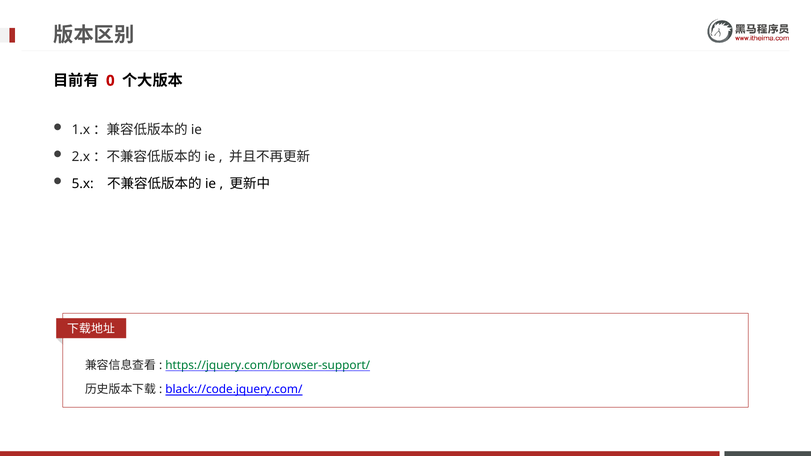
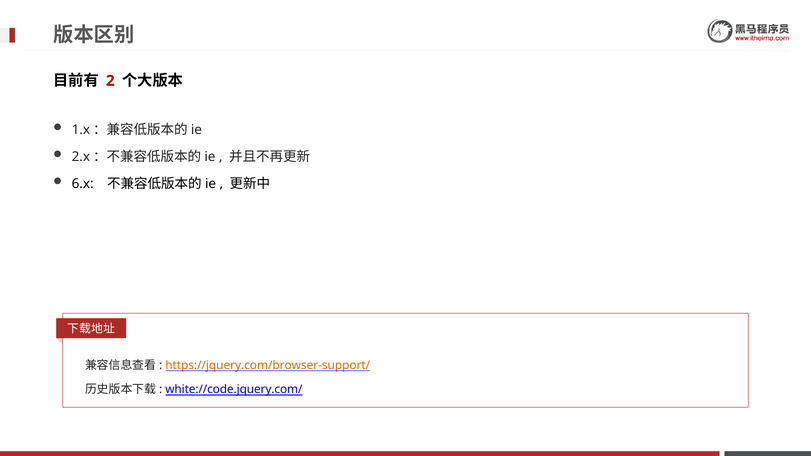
0: 0 -> 2
5.x: 5.x -> 6.x
https://jquery.com/browser-support/ colour: green -> orange
black://code.jquery.com/: black://code.jquery.com/ -> white://code.jquery.com/
